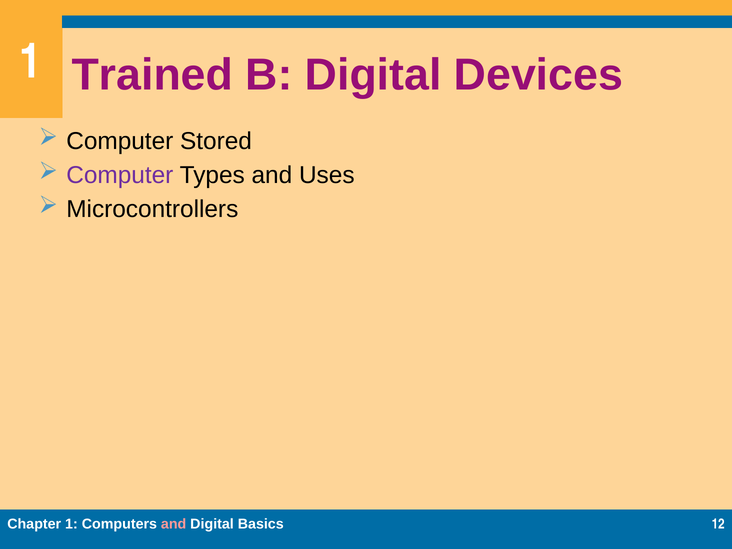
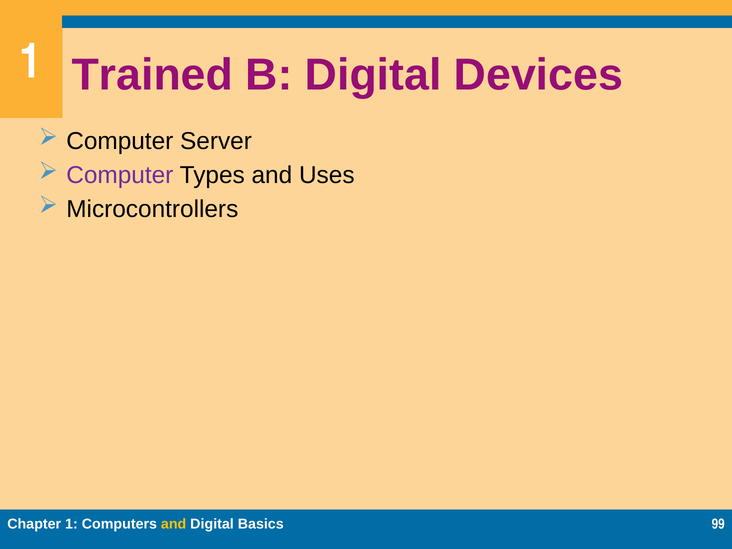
Stored: Stored -> Server
and at (174, 524) colour: pink -> yellow
12: 12 -> 99
